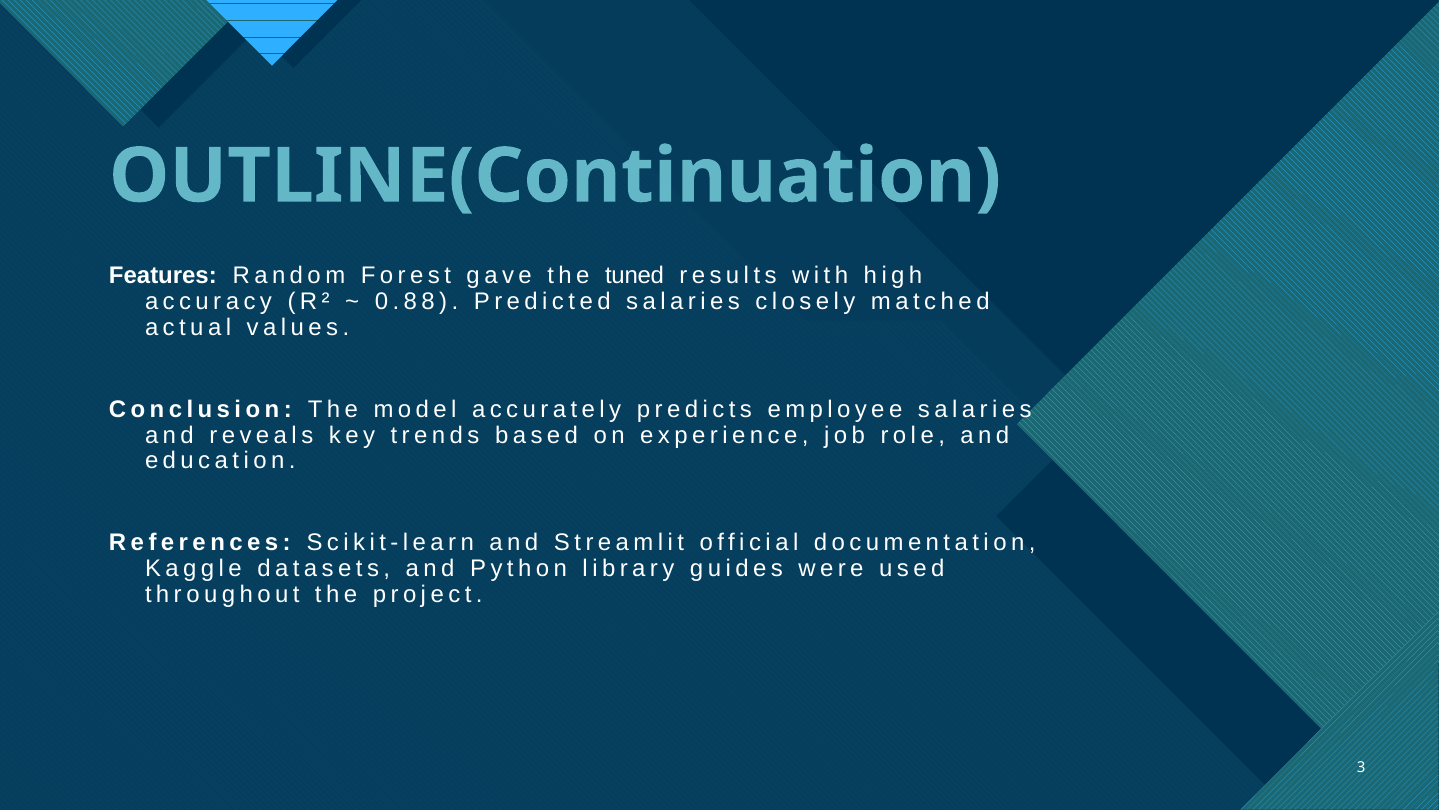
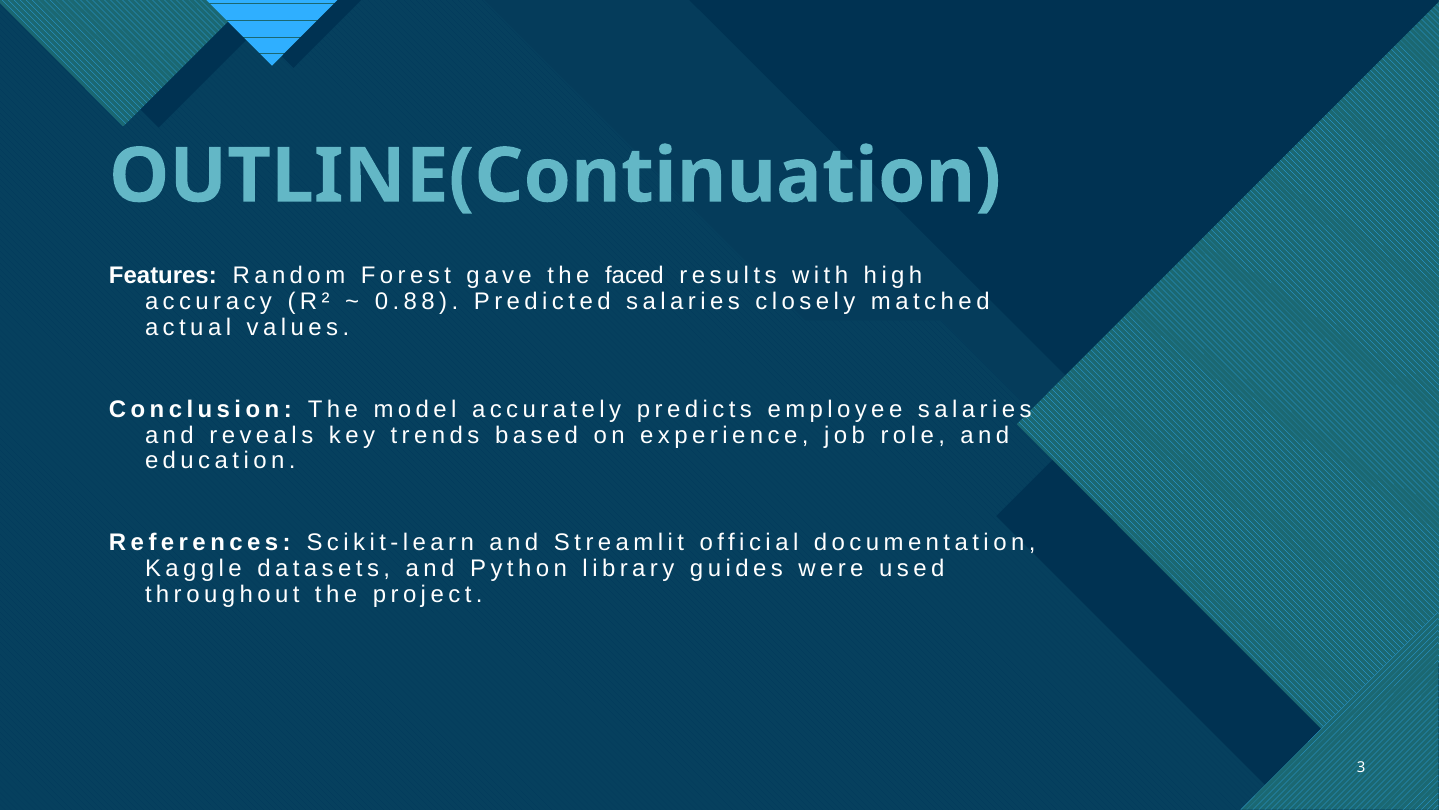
tuned: tuned -> faced
